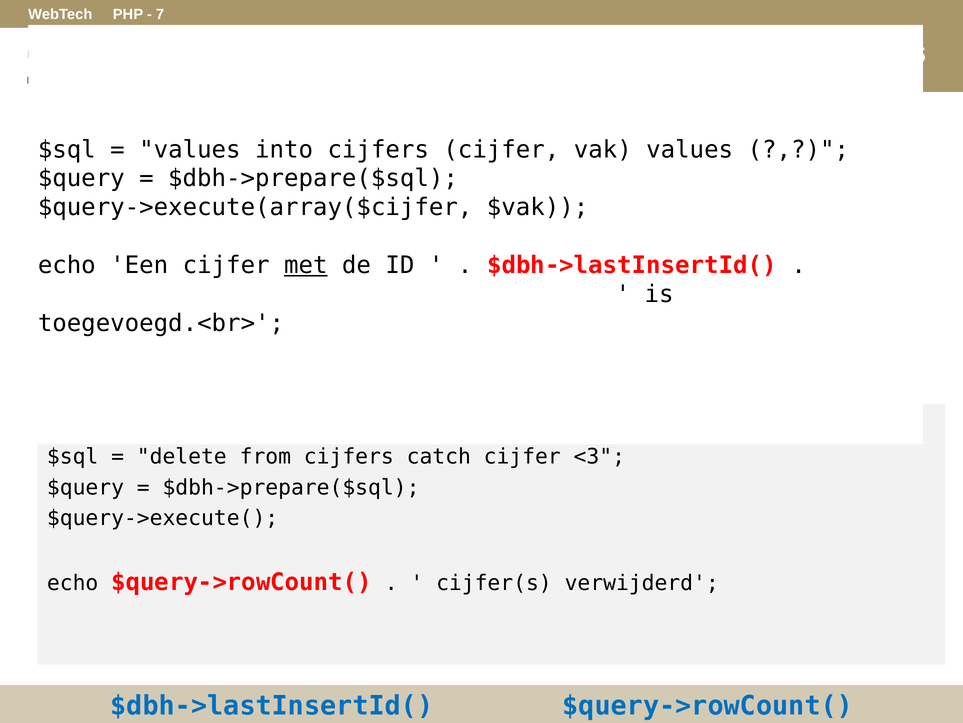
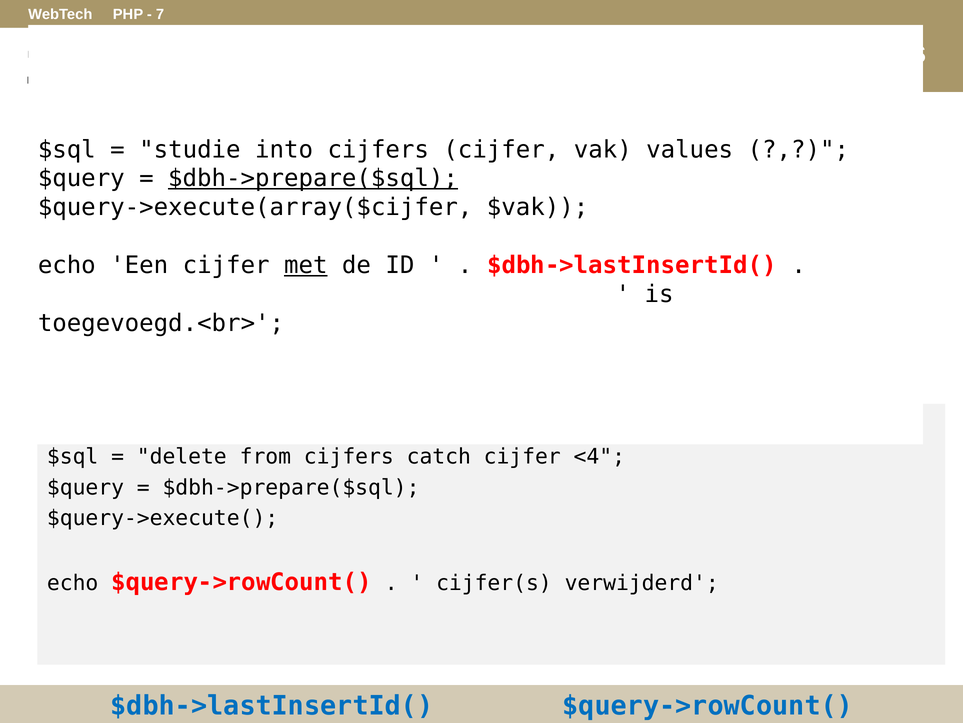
values at (190, 149): values -> studie
$dbh->prepare($sql at (313, 178) underline: none -> present
<3: <3 -> <4
